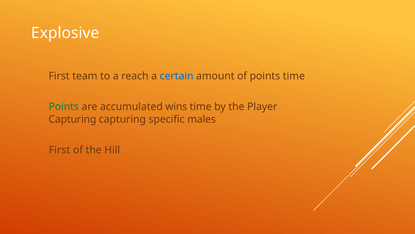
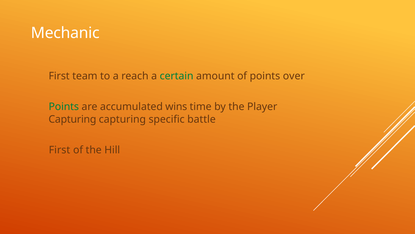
Explosive: Explosive -> Mechanic
certain colour: blue -> green
points time: time -> over
males: males -> battle
